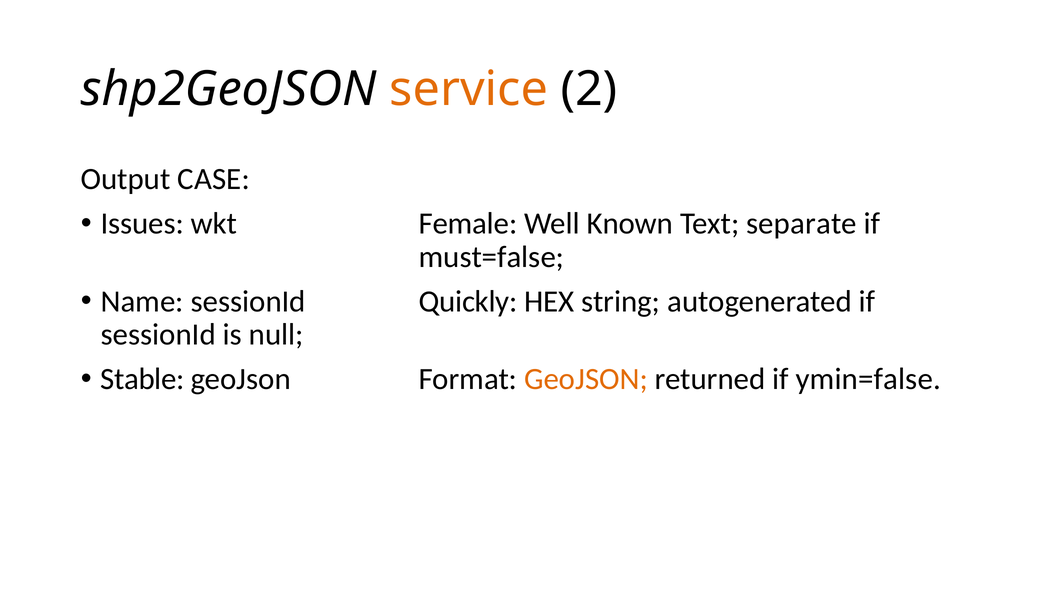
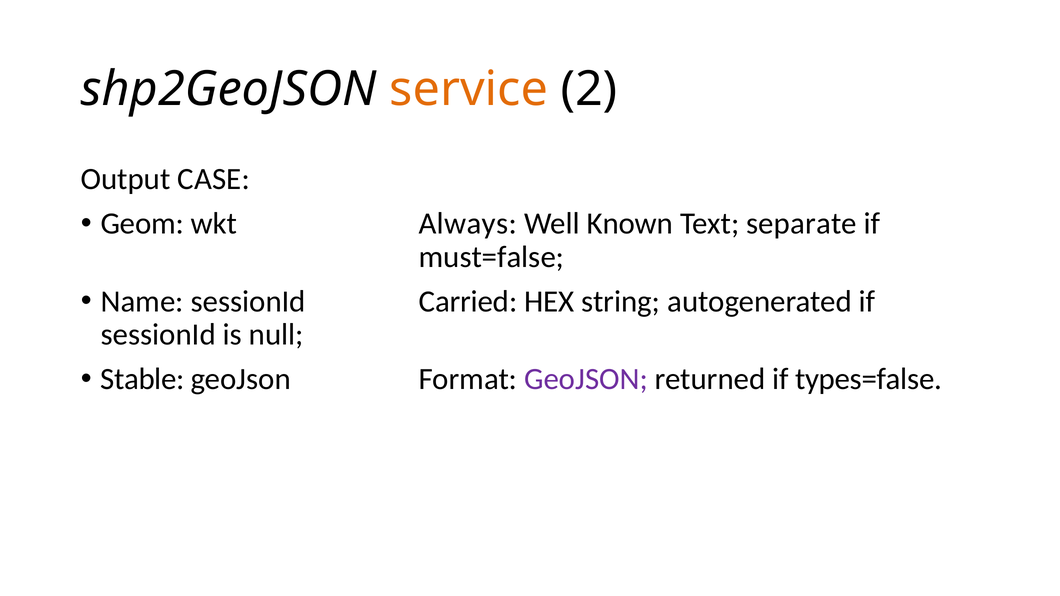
Issues: Issues -> Geom
Female: Female -> Always
Quickly: Quickly -> Carried
GeoJSON at (586, 379) colour: orange -> purple
ymin=false: ymin=false -> types=false
